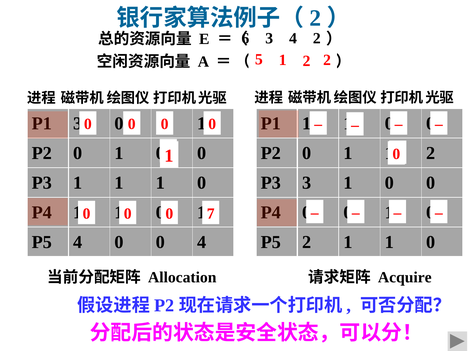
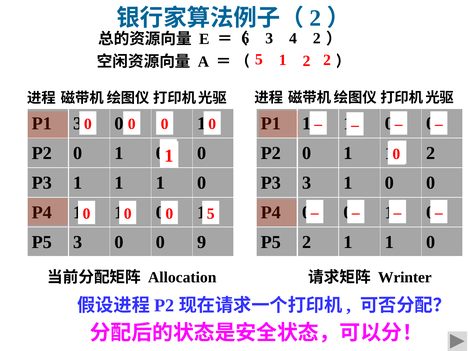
0 7: 7 -> 5
P5 4: 4 -> 3
0 4: 4 -> 9
Acquire: Acquire -> Wrinter
